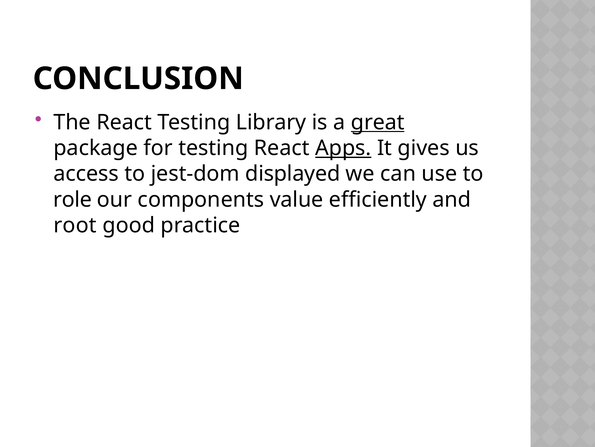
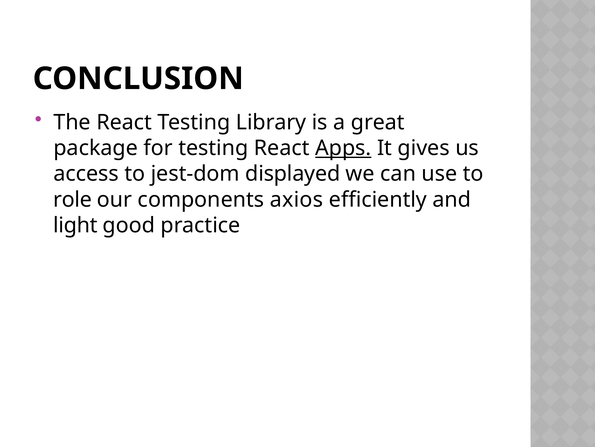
great underline: present -> none
value: value -> axios
root: root -> light
